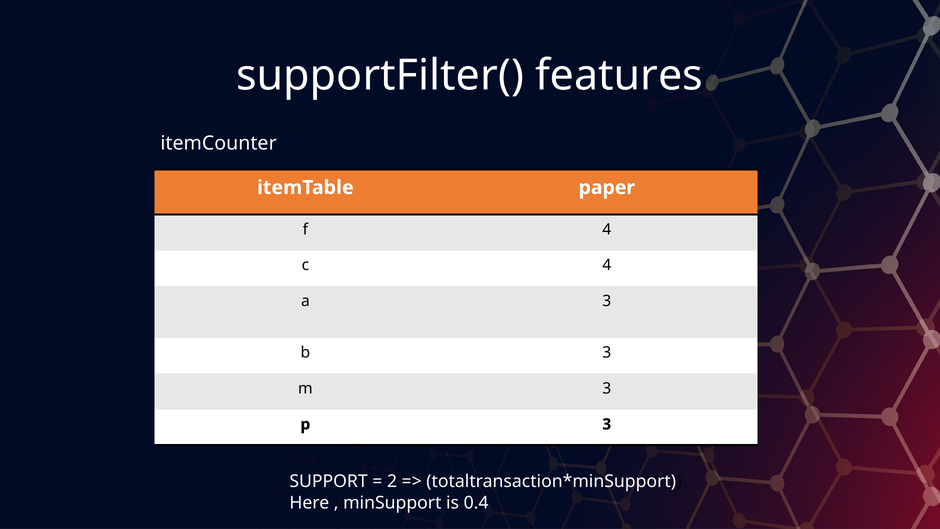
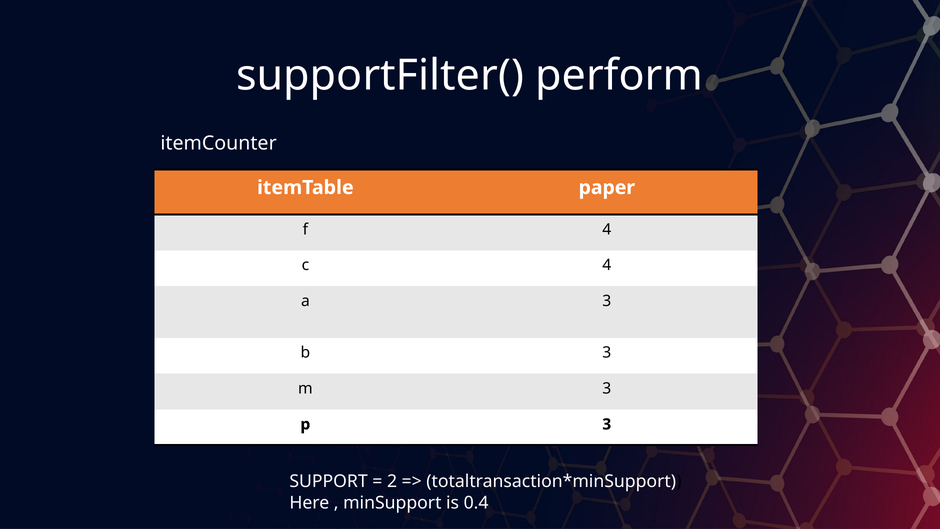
features: features -> perform
